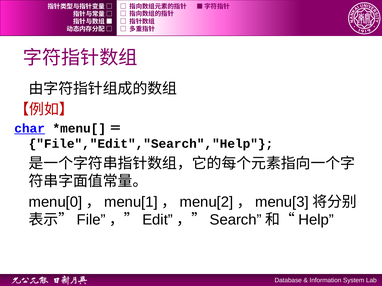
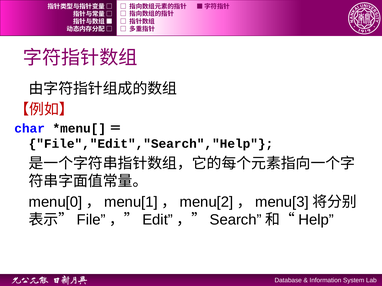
char underline: present -> none
